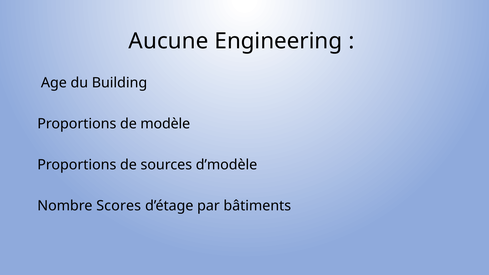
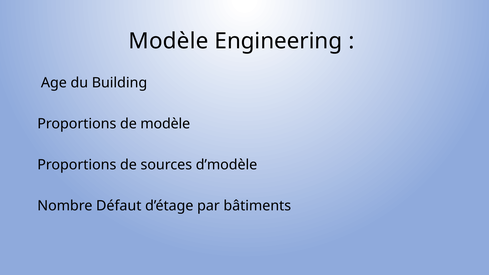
Aucune at (169, 41): Aucune -> Modèle
Scores: Scores -> Défaut
